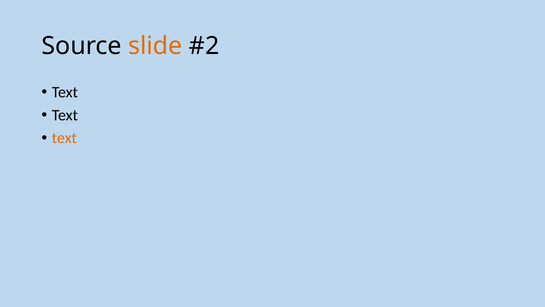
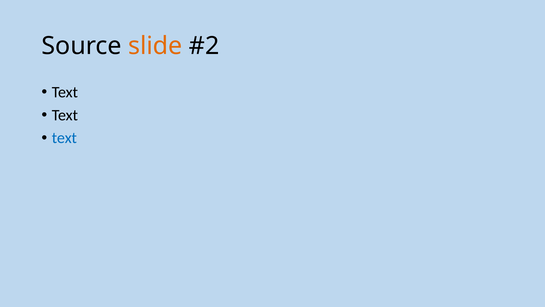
text at (64, 138) colour: orange -> blue
